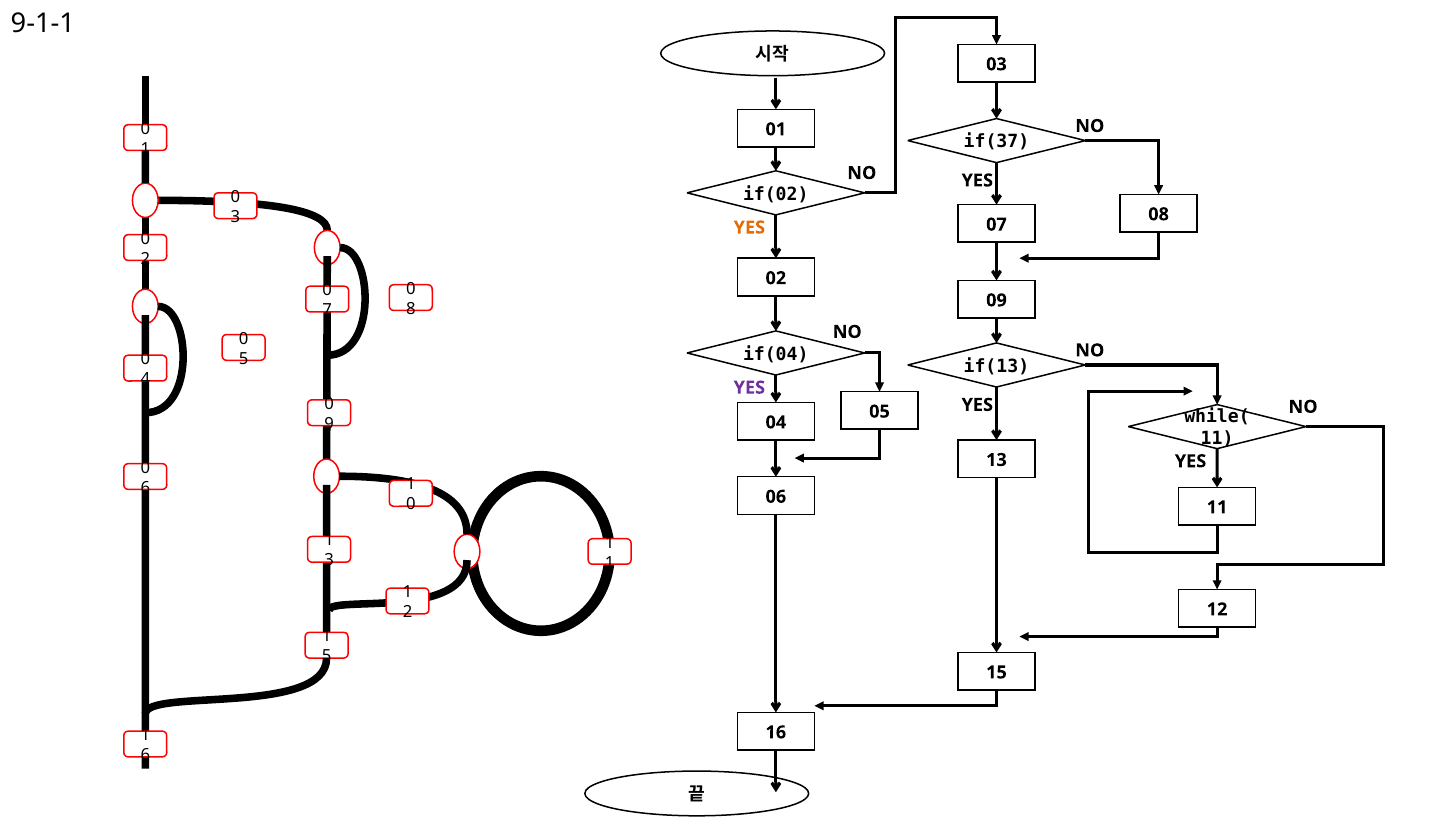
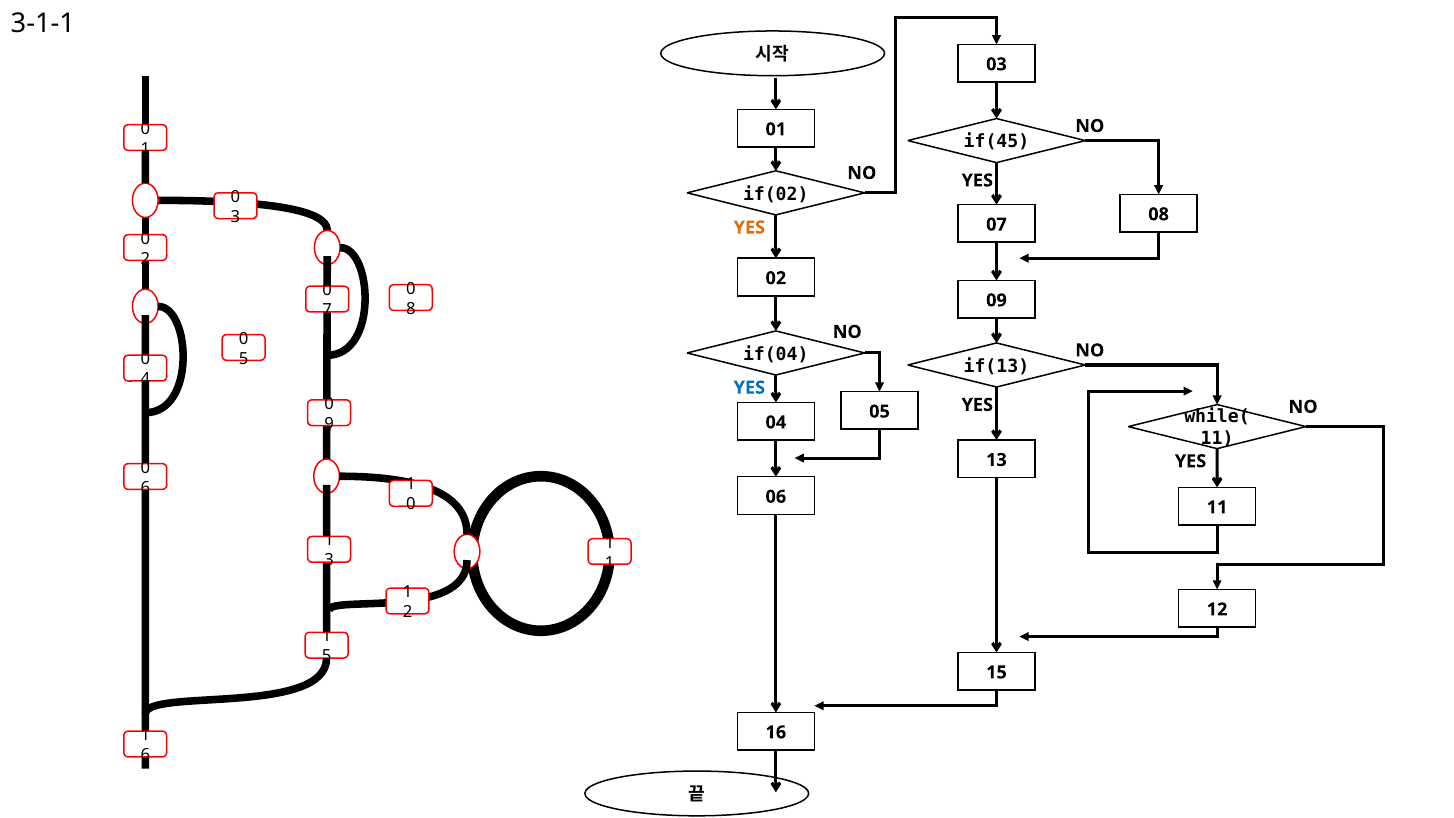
9-1-1: 9-1-1 -> 3-1-1
if(37: if(37 -> if(45
YES at (749, 388) colour: purple -> blue
